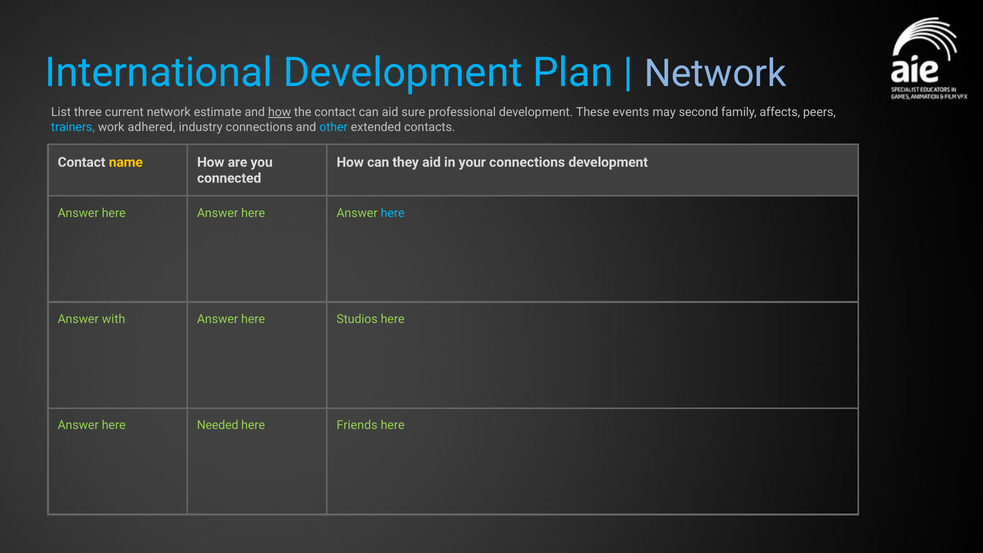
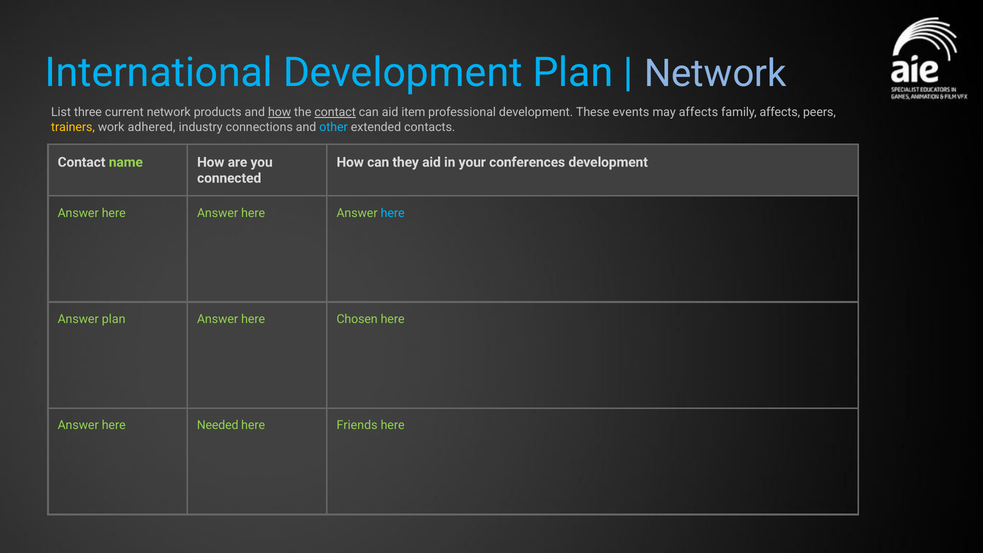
estimate: estimate -> products
contact at (335, 112) underline: none -> present
sure: sure -> item
may second: second -> affects
trainers colour: light blue -> yellow
name colour: yellow -> light green
your connections: connections -> conferences
Answer with: with -> plan
Studios: Studios -> Chosen
